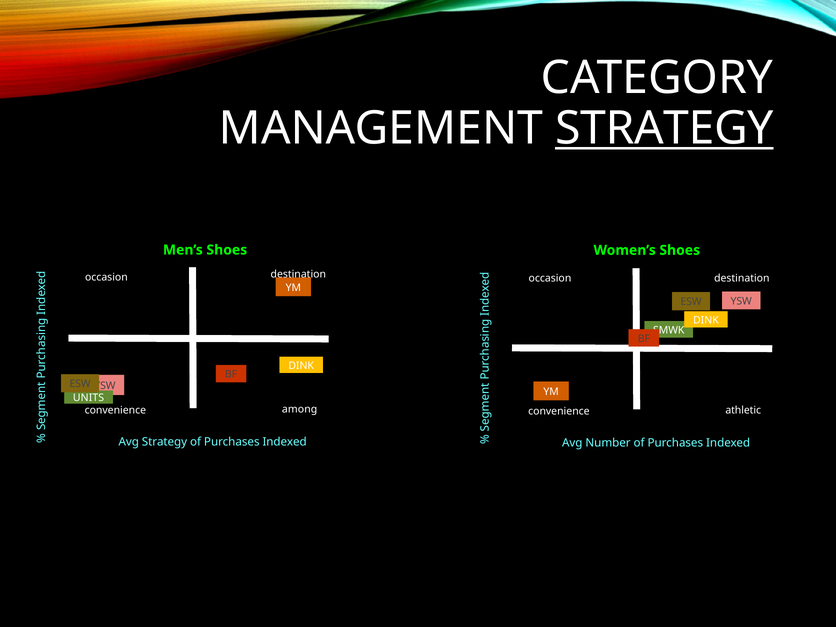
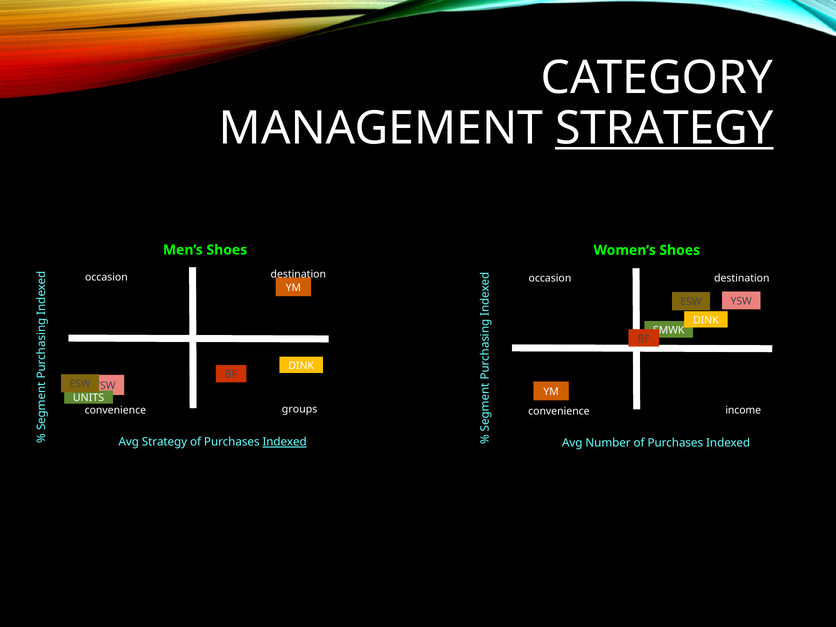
among: among -> groups
athletic: athletic -> income
Indexed at (285, 442) underline: none -> present
